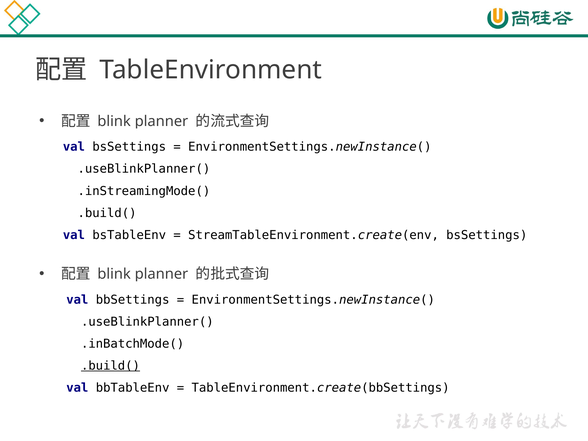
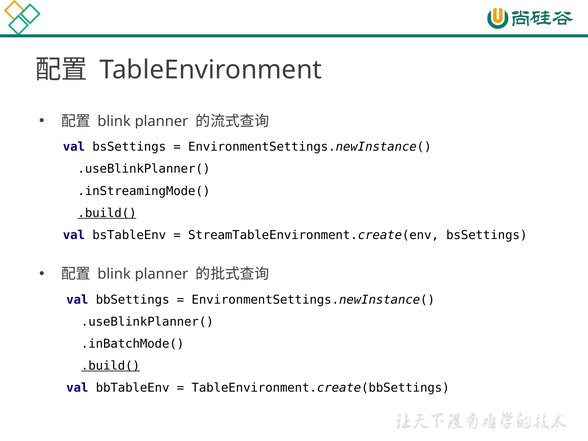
.build( at (107, 213) underline: none -> present
